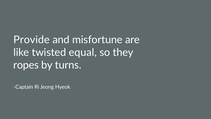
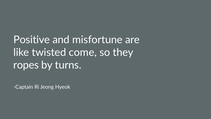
Provide: Provide -> Positive
equal: equal -> come
